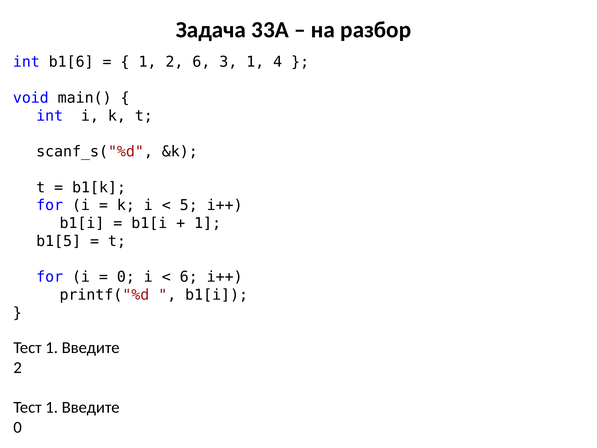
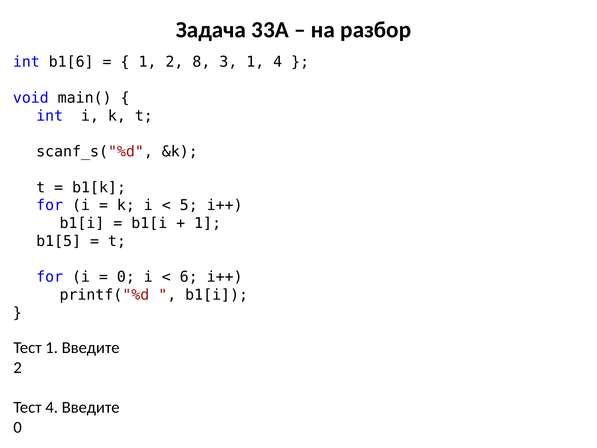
2 6: 6 -> 8
1 at (52, 407): 1 -> 4
